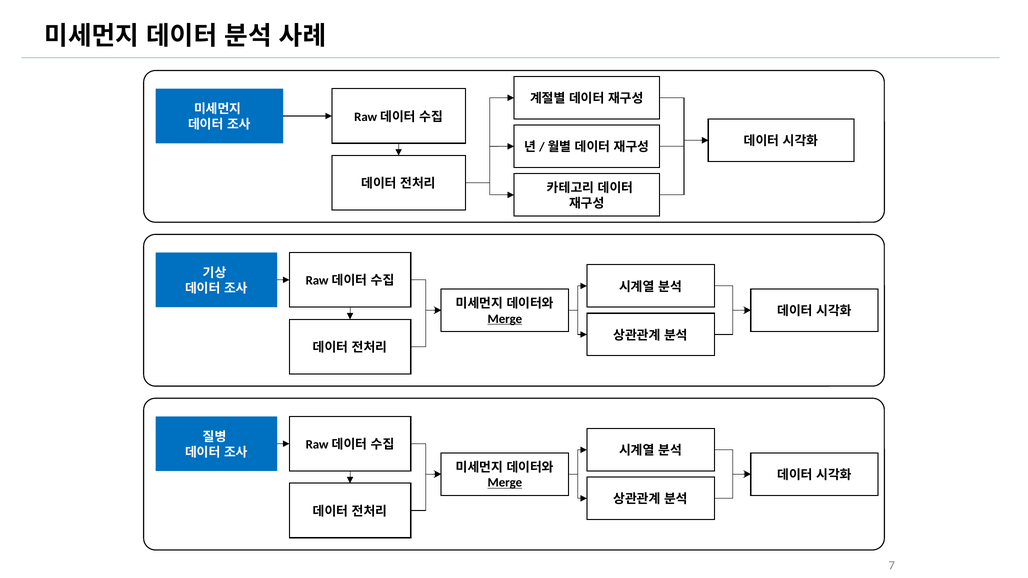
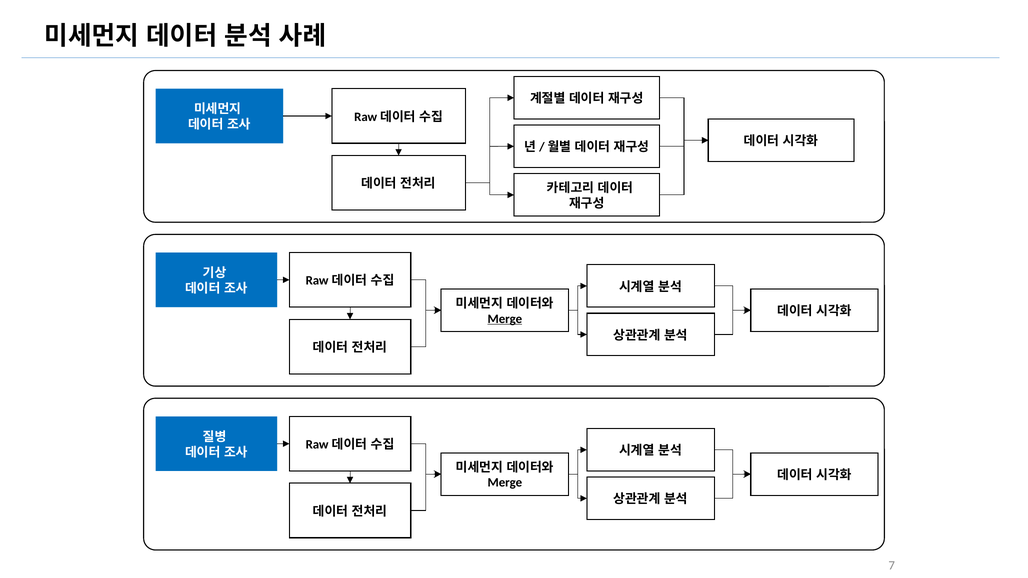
Merge at (505, 483) underline: present -> none
